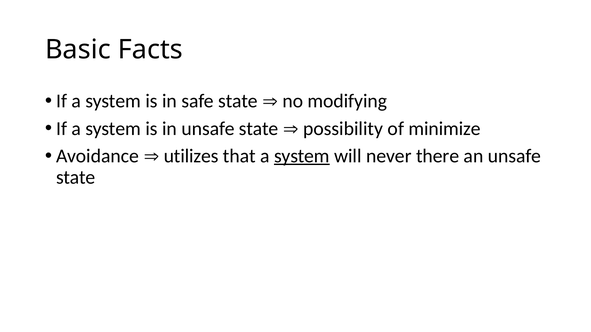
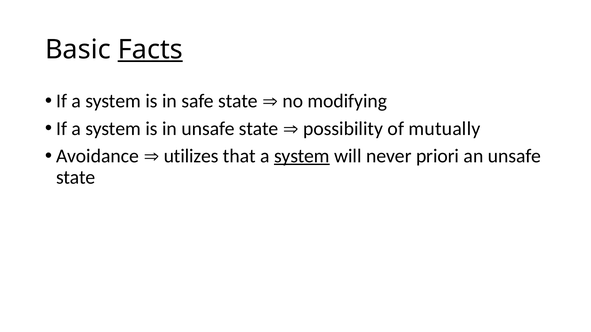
Facts underline: none -> present
minimize: minimize -> mutually
there: there -> priori
